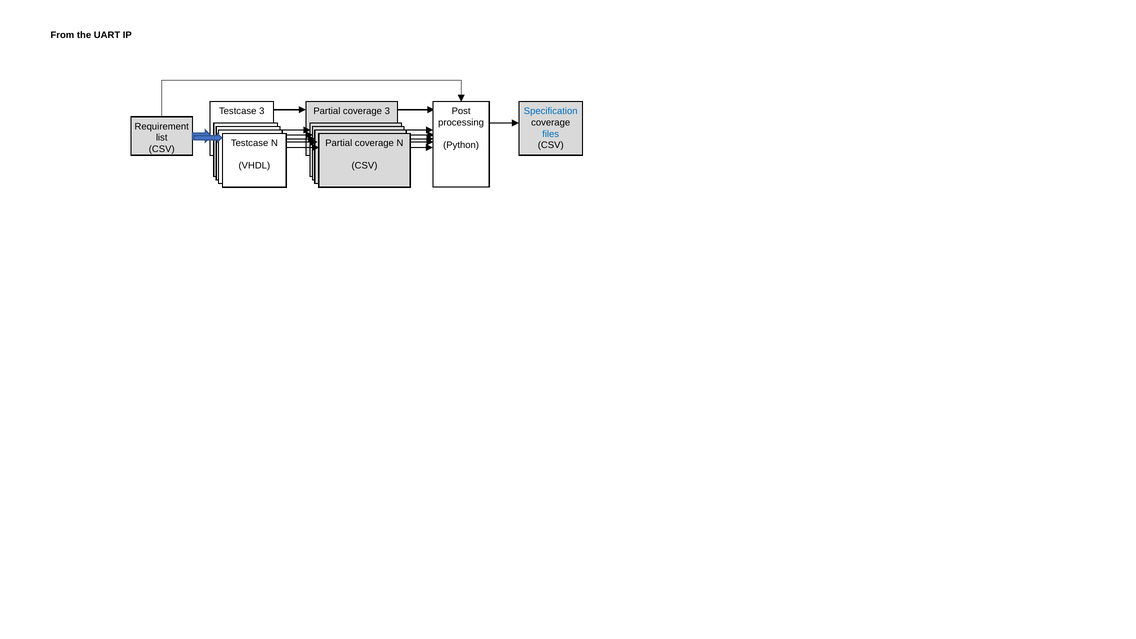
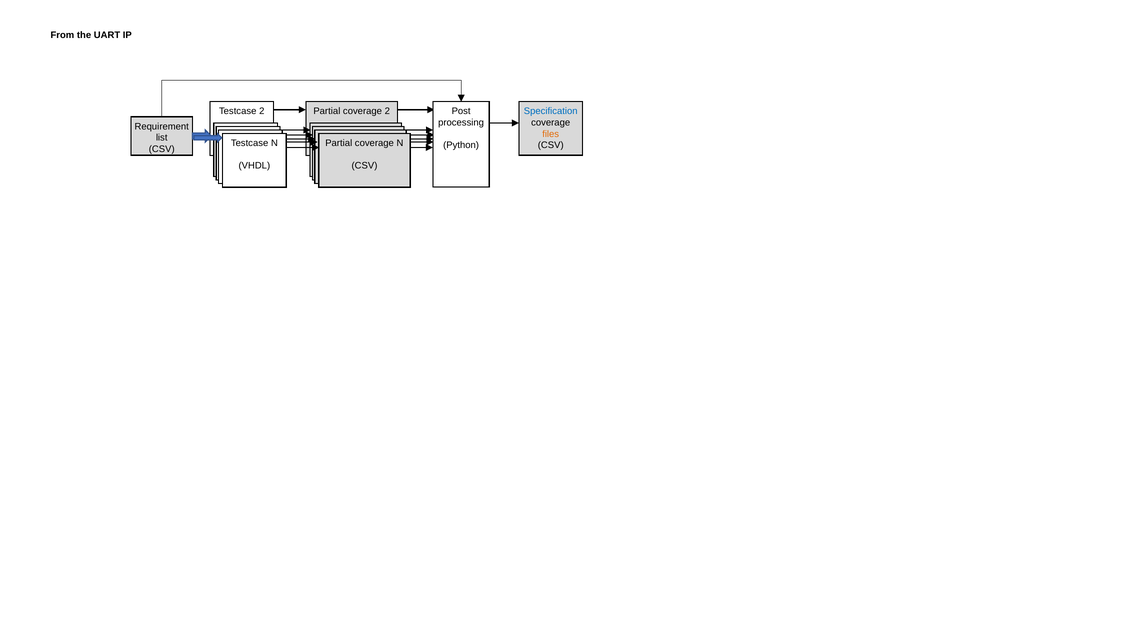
Testcase 3: 3 -> 2
coverage 3: 3 -> 2
files colour: blue -> orange
